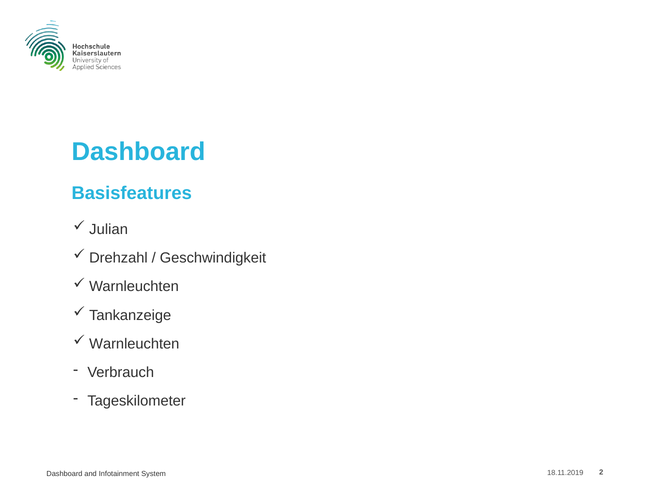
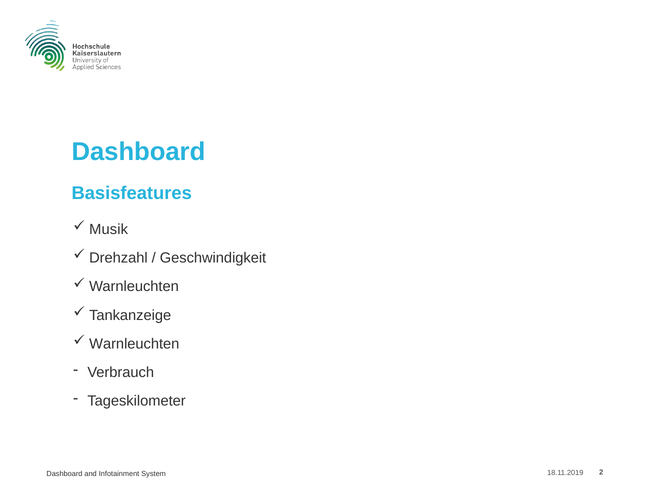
Julian: Julian -> Musik
